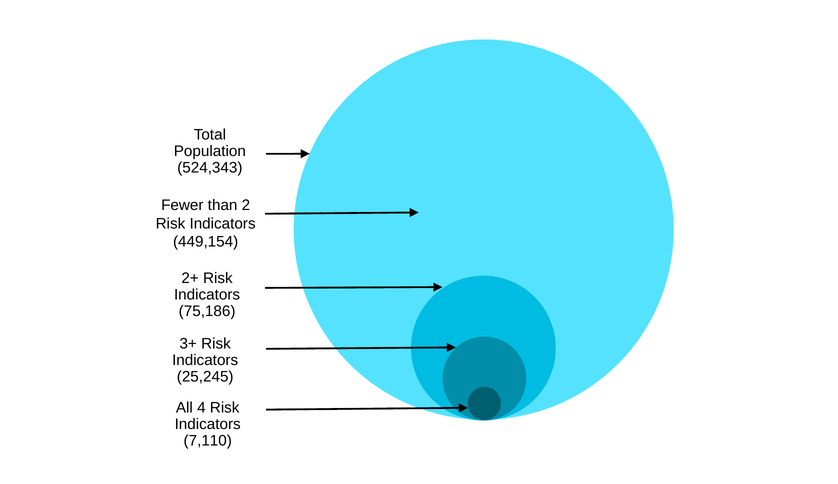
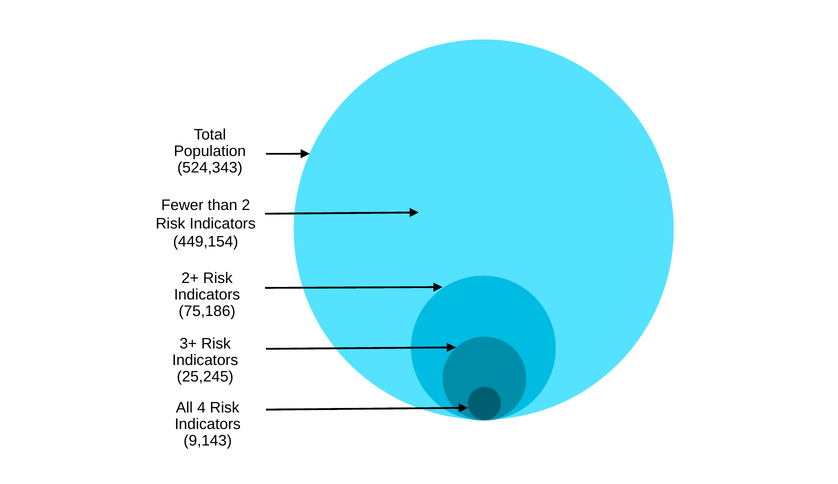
7,110: 7,110 -> 9,143
